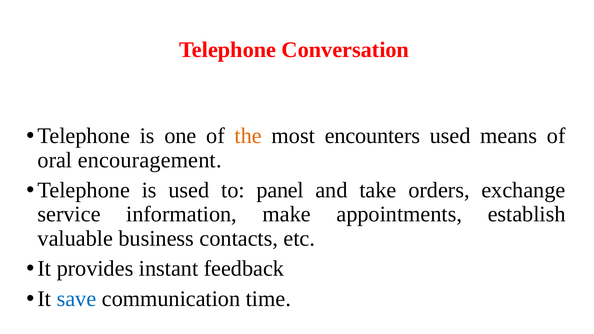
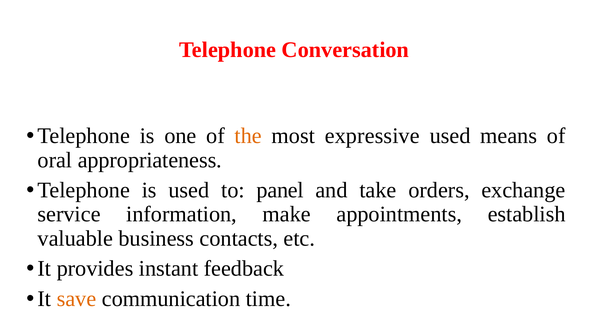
encounters: encounters -> expressive
encouragement: encouragement -> appropriateness
save colour: blue -> orange
